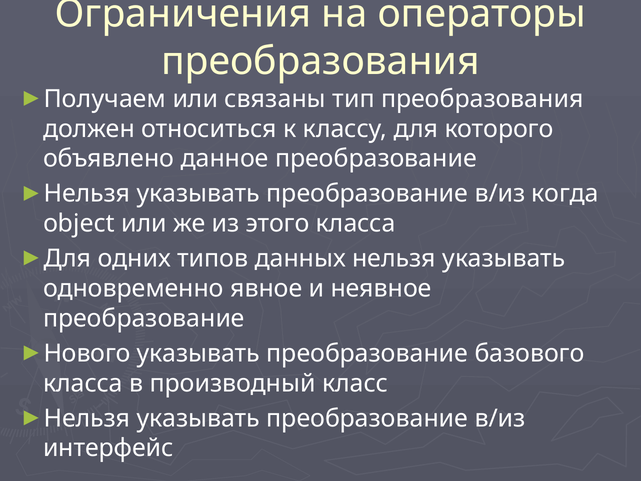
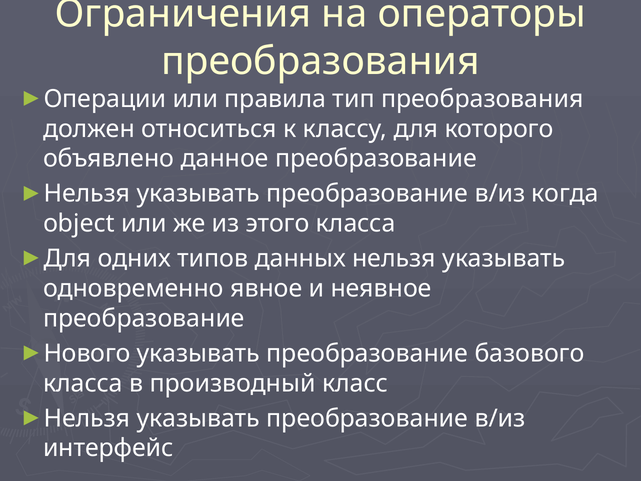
Получаем: Получаем -> Операции
связаны: связаны -> правила
